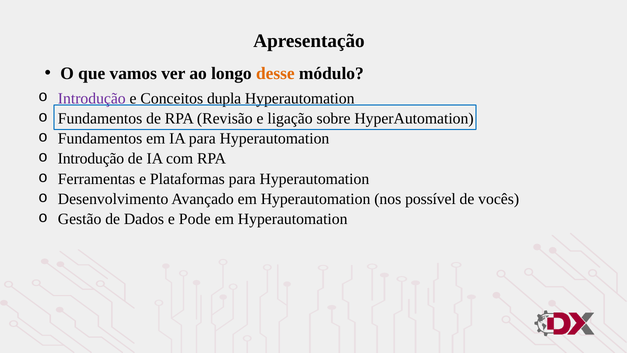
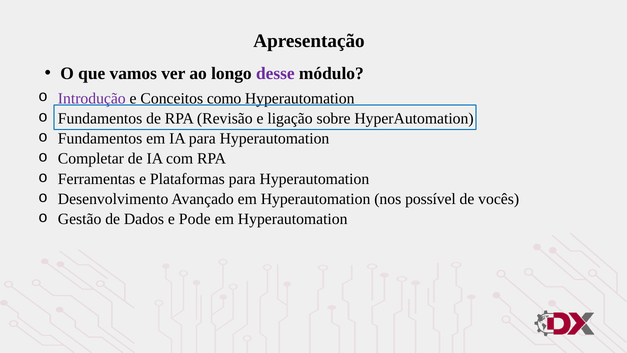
desse colour: orange -> purple
dupla: dupla -> como
Introdução at (91, 159): Introdução -> Completar
